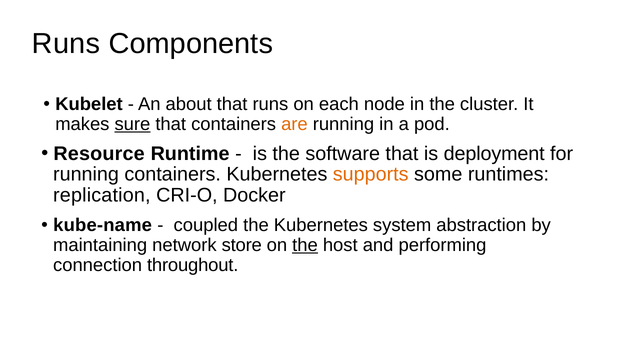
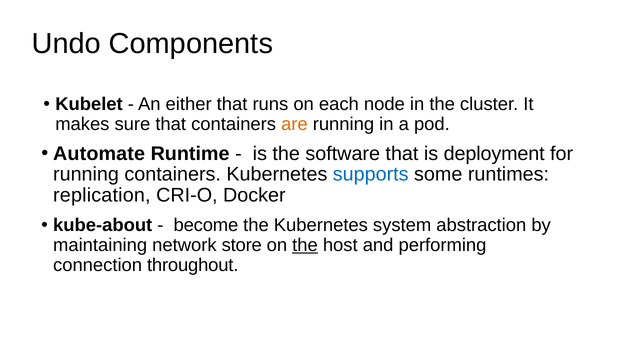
Runs at (66, 44): Runs -> Undo
about: about -> either
sure underline: present -> none
Resource: Resource -> Automate
supports colour: orange -> blue
kube-name: kube-name -> kube-about
coupled: coupled -> become
